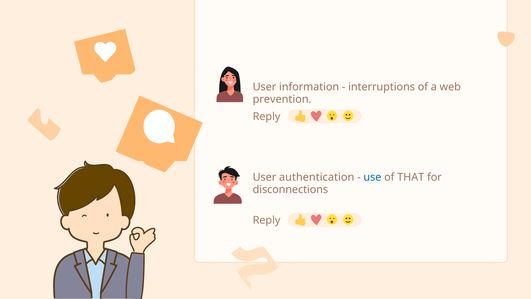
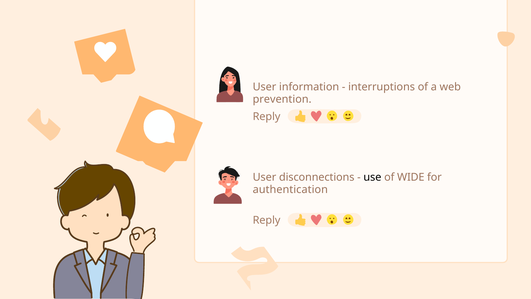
authentication: authentication -> disconnections
use colour: blue -> black
THAT: THAT -> WIDE
disconnections: disconnections -> authentication
